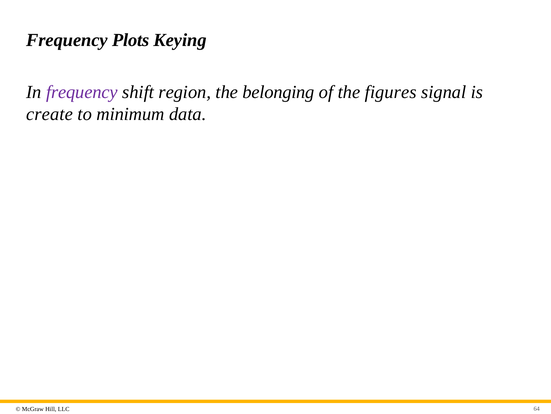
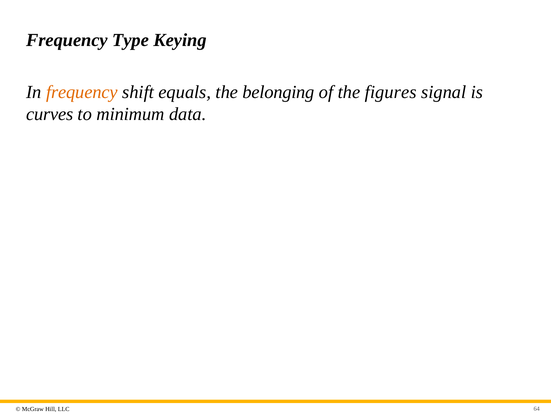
Plots: Plots -> Type
frequency at (82, 92) colour: purple -> orange
region: region -> equals
create: create -> curves
